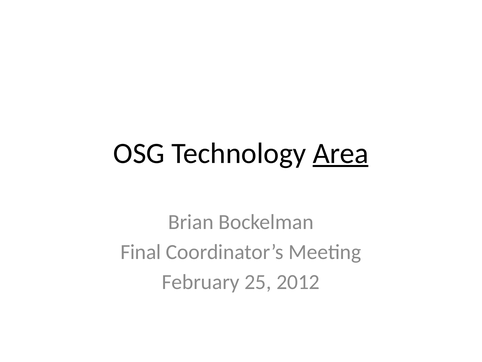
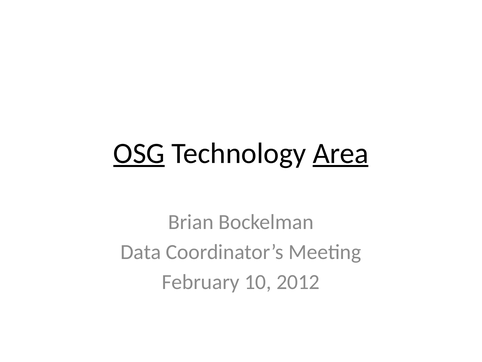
OSG underline: none -> present
Final: Final -> Data
25: 25 -> 10
